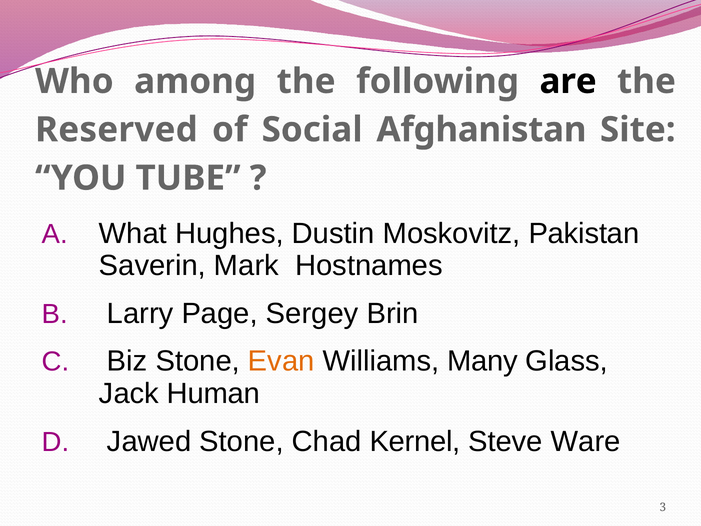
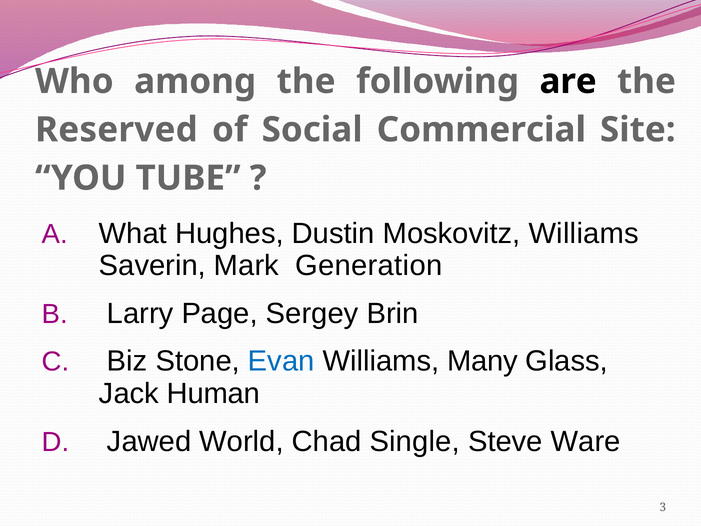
Afghanistan: Afghanistan -> Commercial
Moskovitz Pakistan: Pakistan -> Williams
Hostnames: Hostnames -> Generation
Evan colour: orange -> blue
Jawed Stone: Stone -> World
Kernel: Kernel -> Single
